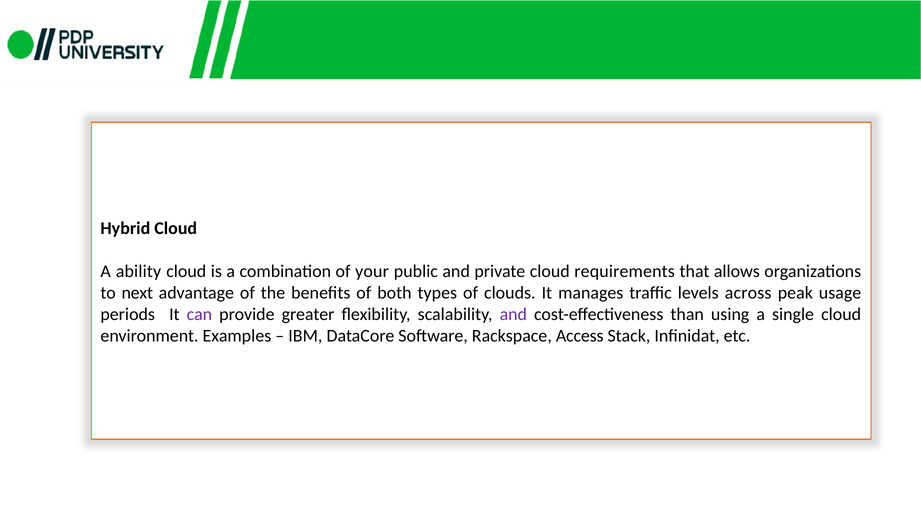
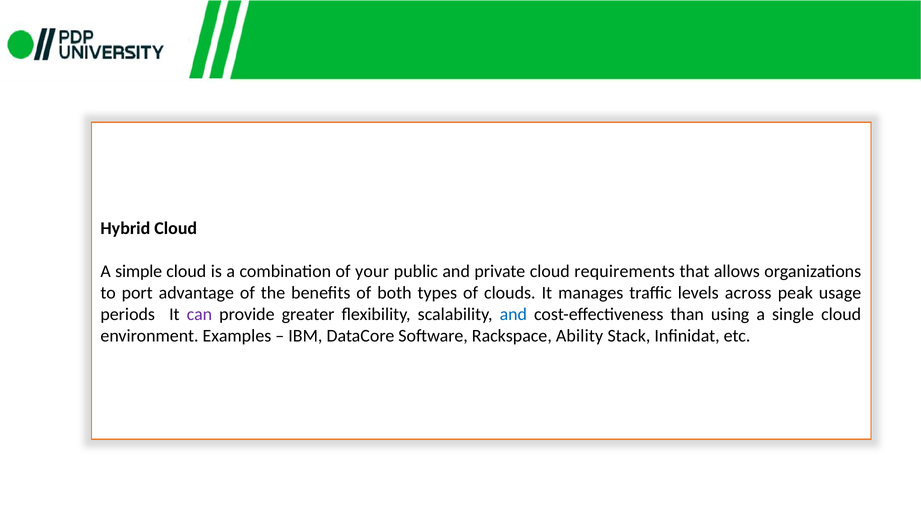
ability: ability -> simple
next: next -> port
and at (513, 314) colour: purple -> blue
Access: Access -> Ability
